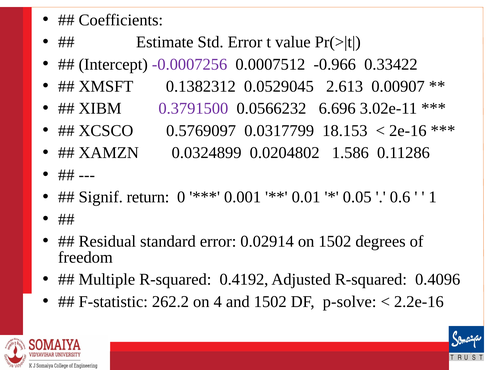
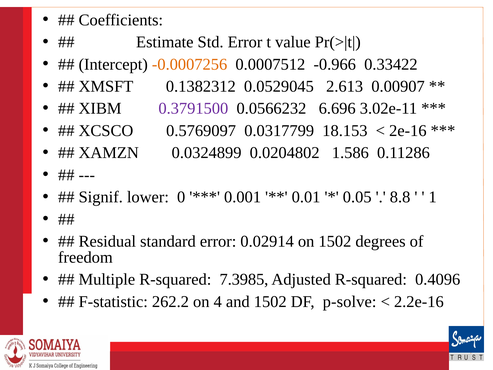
-0.0007256 colour: purple -> orange
return: return -> lower
0.6: 0.6 -> 8.8
0.4192: 0.4192 -> 7.3985
